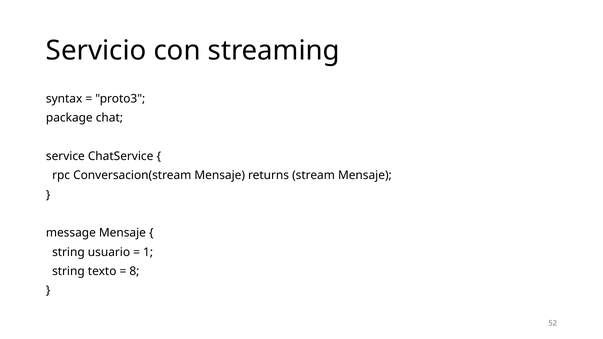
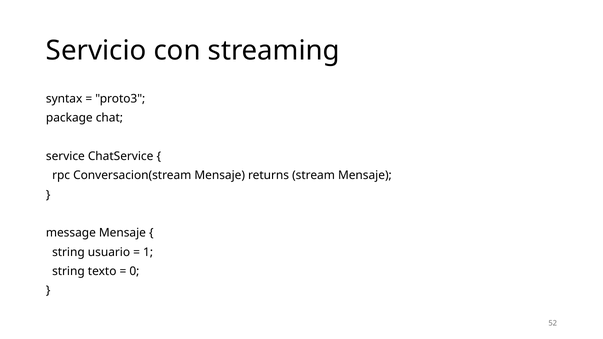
8: 8 -> 0
